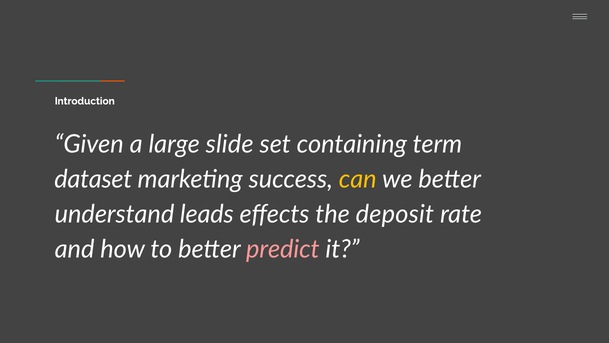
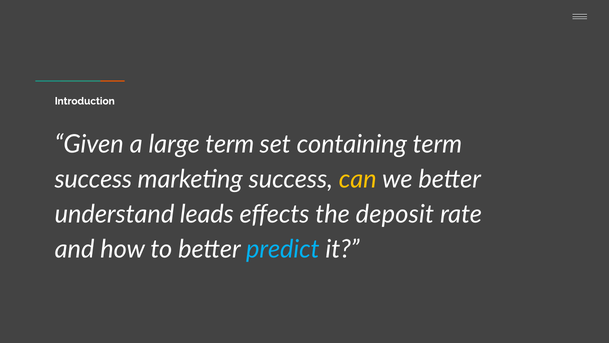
large slide: slide -> term
dataset at (93, 179): dataset -> success
predict colour: pink -> light blue
